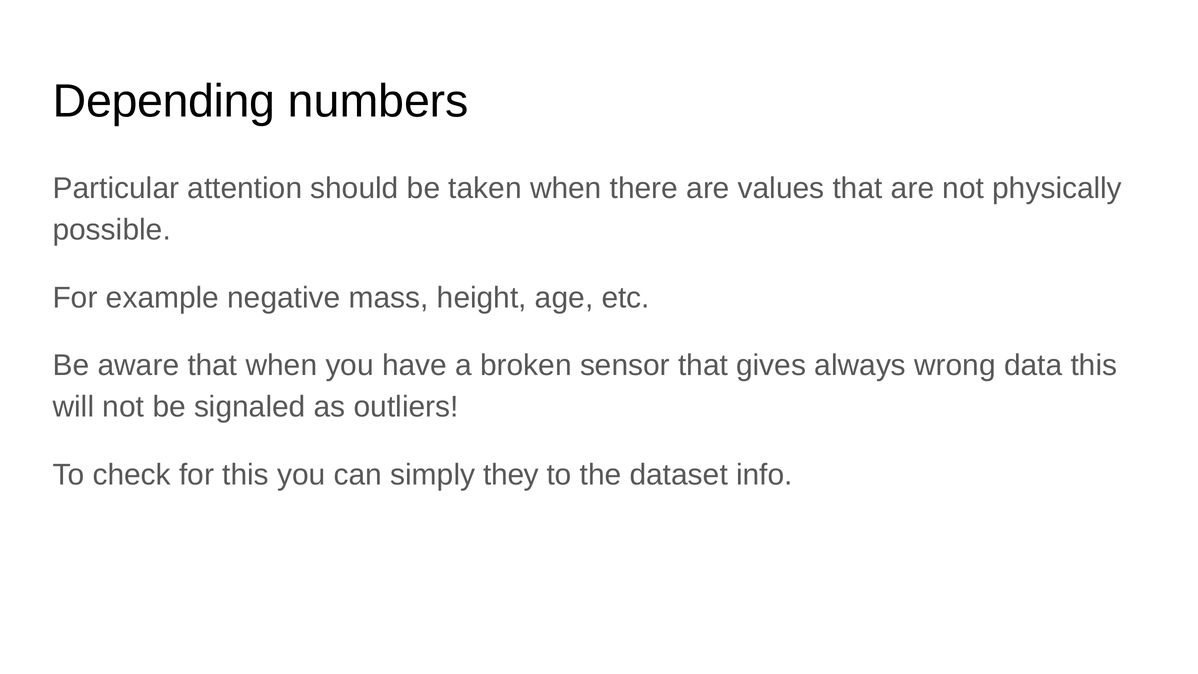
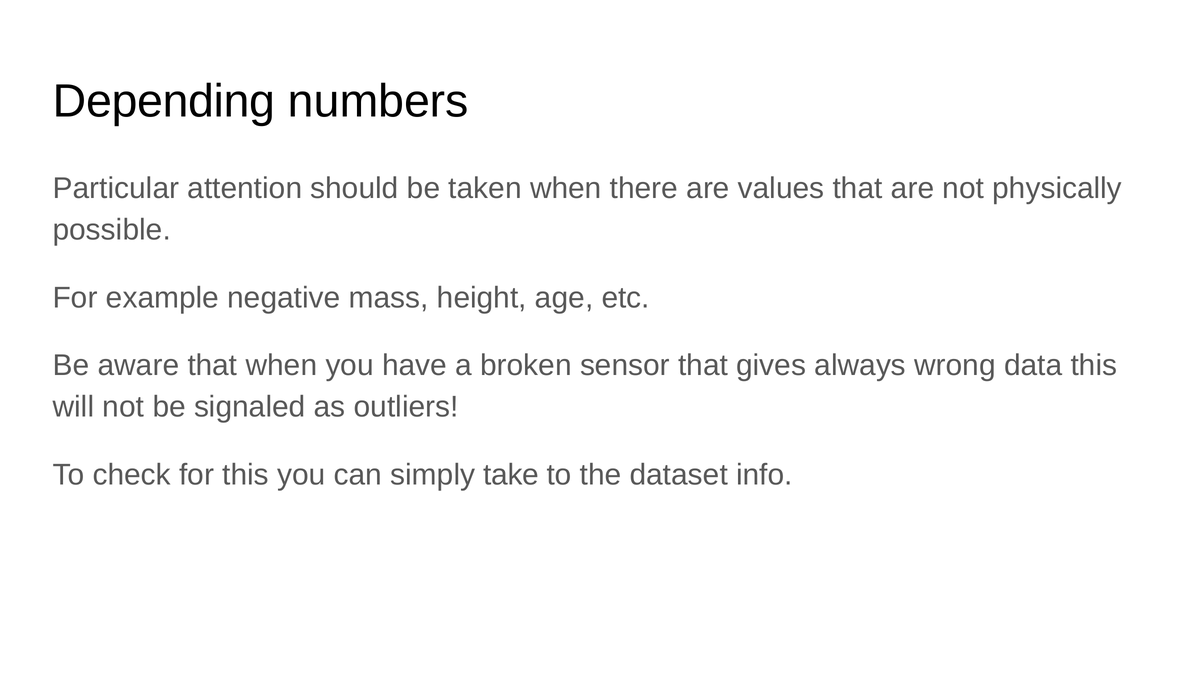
they: they -> take
